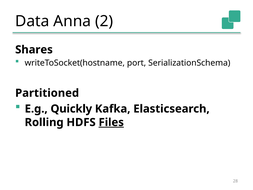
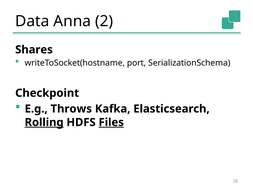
Partitioned: Partitioned -> Checkpoint
Quickly: Quickly -> Throws
Rolling underline: none -> present
